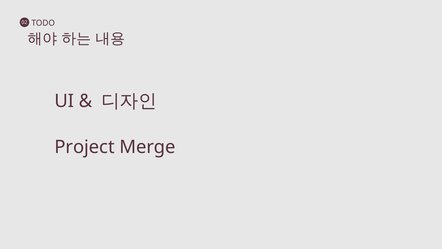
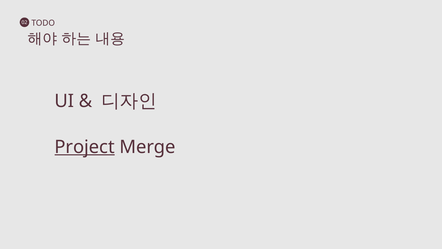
Project underline: none -> present
